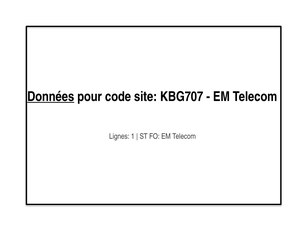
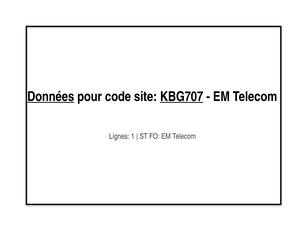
KBG707 underline: none -> present
